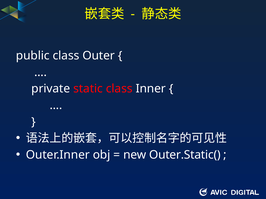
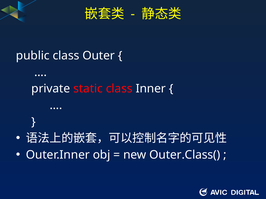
Outer.Static(: Outer.Static( -> Outer.Class(
